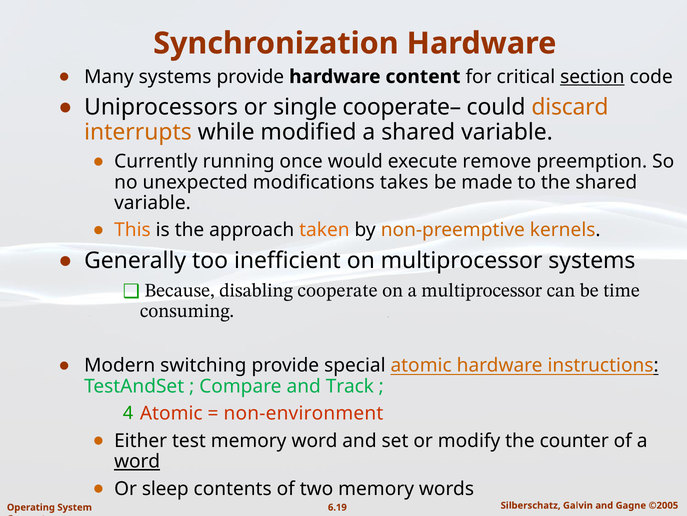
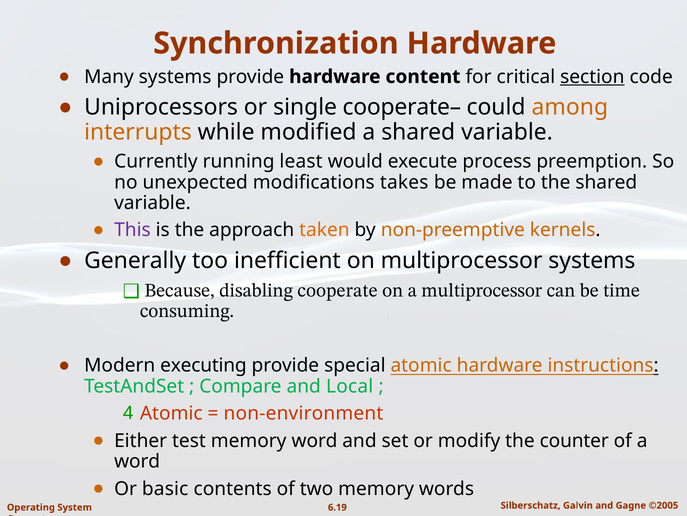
discard: discard -> among
once: once -> least
remove: remove -> process
This colour: orange -> purple
switching: switching -> executing
Track: Track -> Local
word at (137, 461) underline: present -> none
sleep: sleep -> basic
